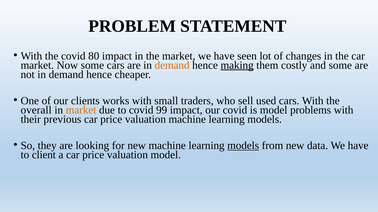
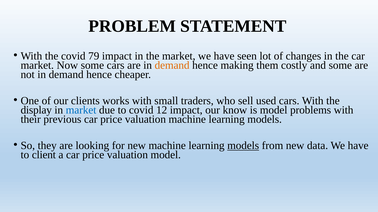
80: 80 -> 79
making underline: present -> none
overall: overall -> display
market at (81, 110) colour: orange -> blue
99: 99 -> 12
our covid: covid -> know
